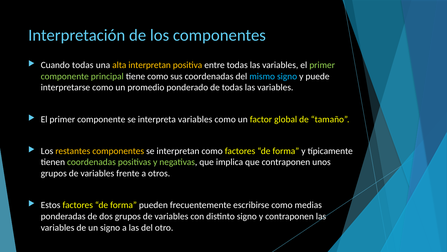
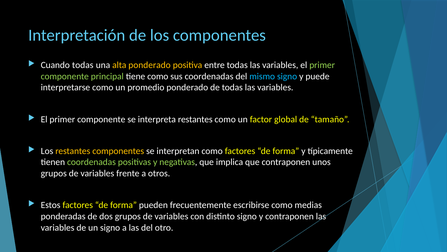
alta interpretan: interpretan -> ponderado
interpreta variables: variables -> restantes
